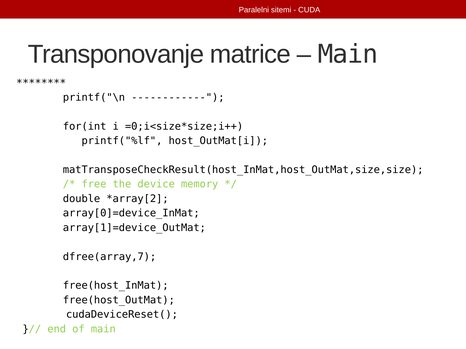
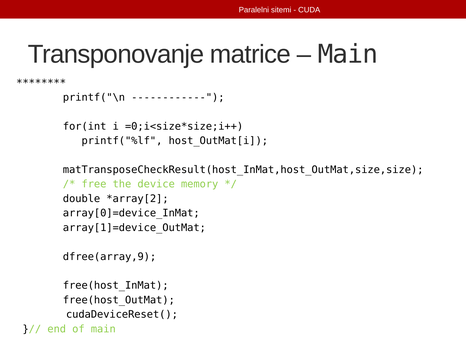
dfree(array,7: dfree(array,7 -> dfree(array,9
